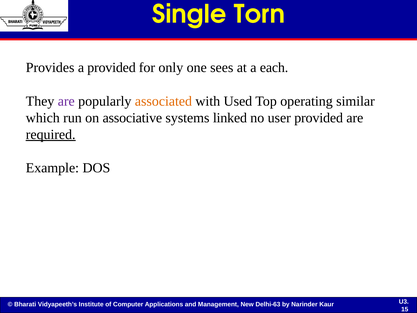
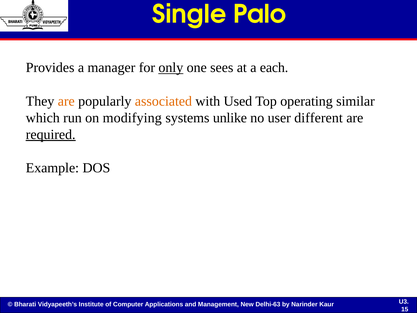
Torn: Torn -> Palo
a provided: provided -> manager
only underline: none -> present
are at (66, 101) colour: purple -> orange
associative: associative -> modifying
linked: linked -> unlike
user provided: provided -> different
